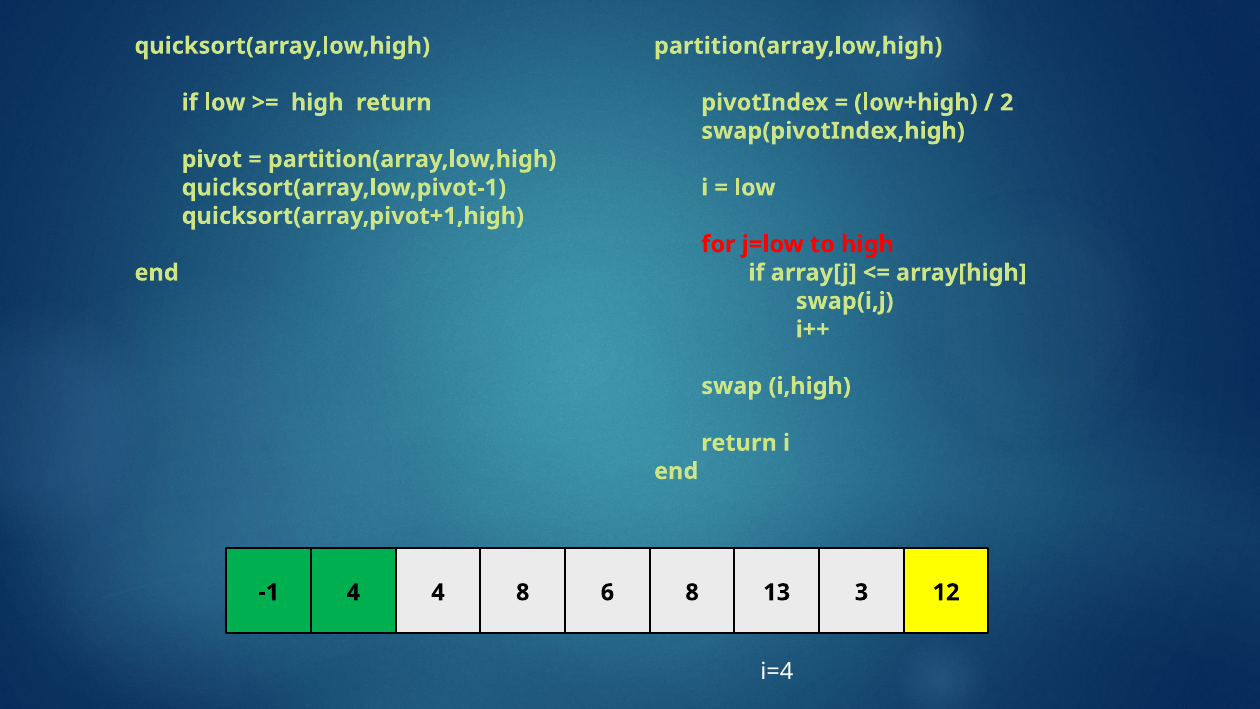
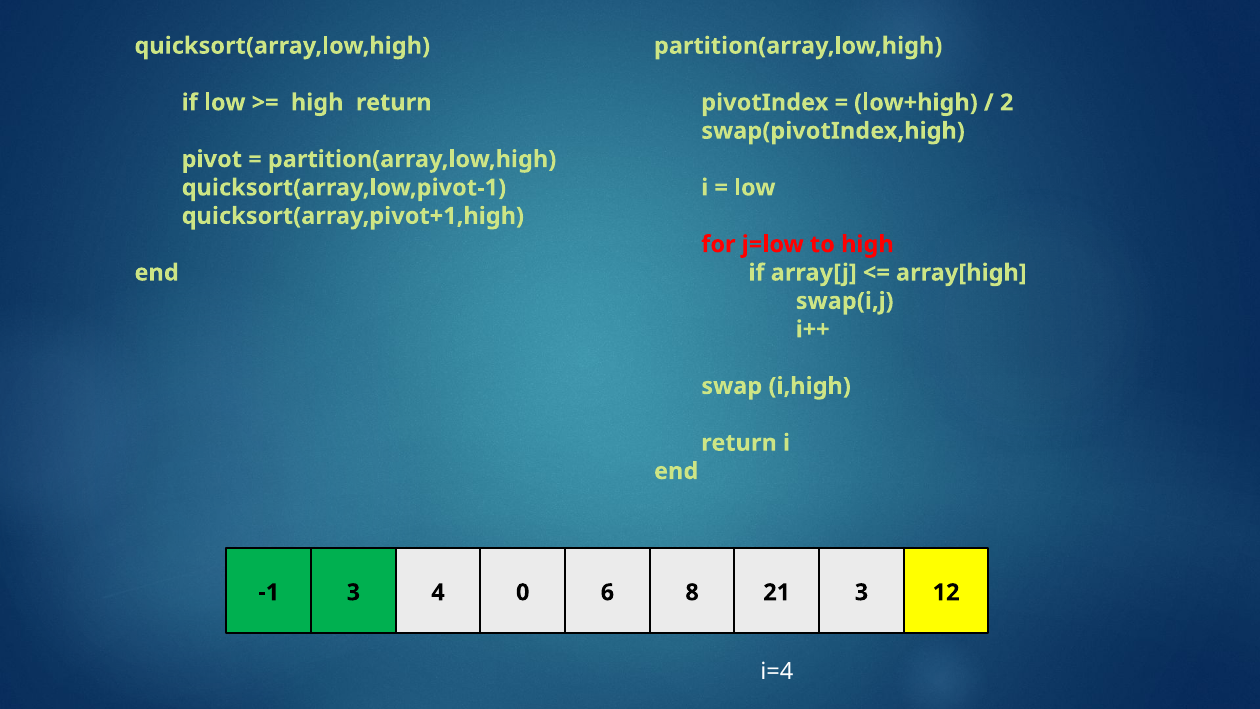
-1 4: 4 -> 3
4 8: 8 -> 0
13: 13 -> 21
